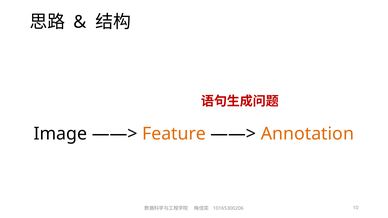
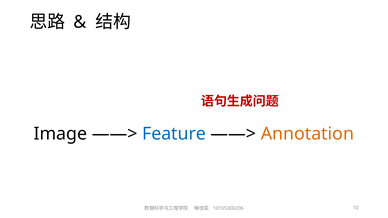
Feature colour: orange -> blue
